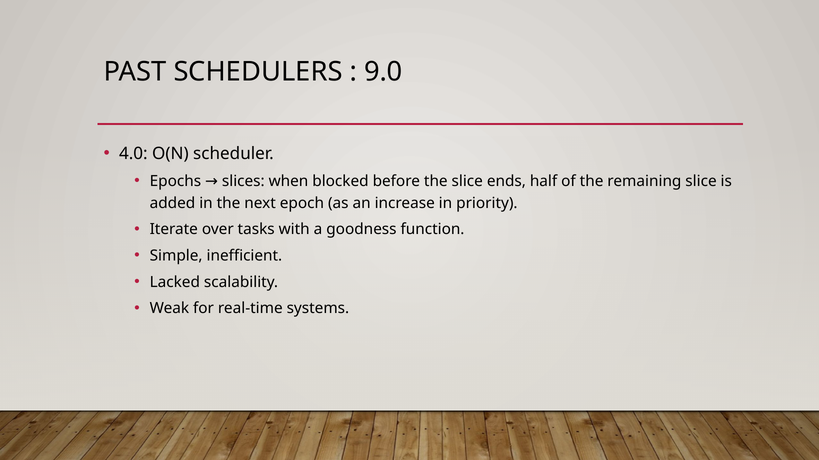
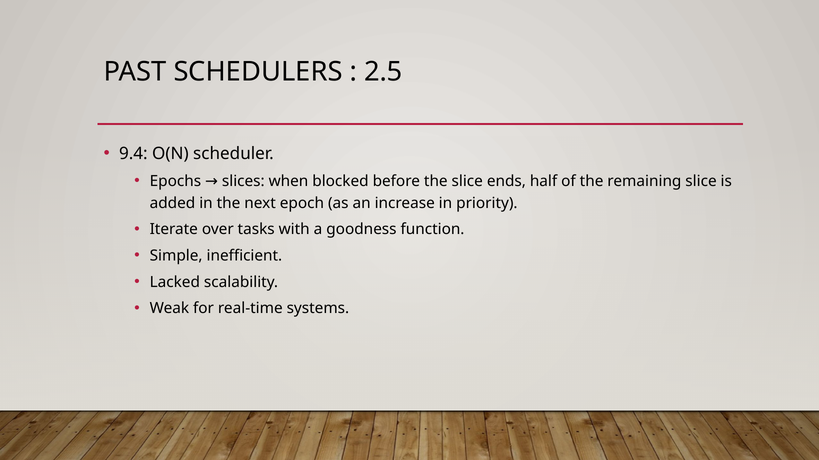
9.0: 9.0 -> 2.5
4.0: 4.0 -> 9.4
